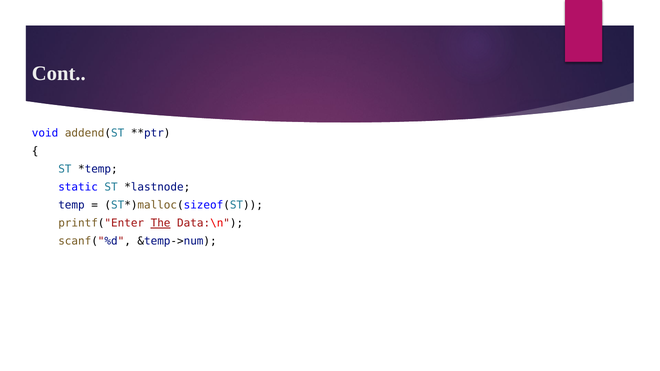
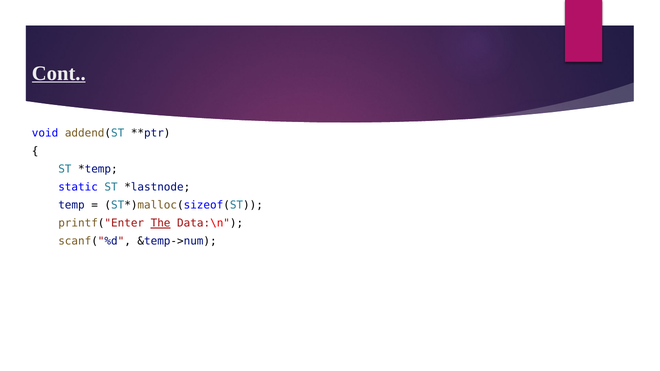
Cont underline: none -> present
